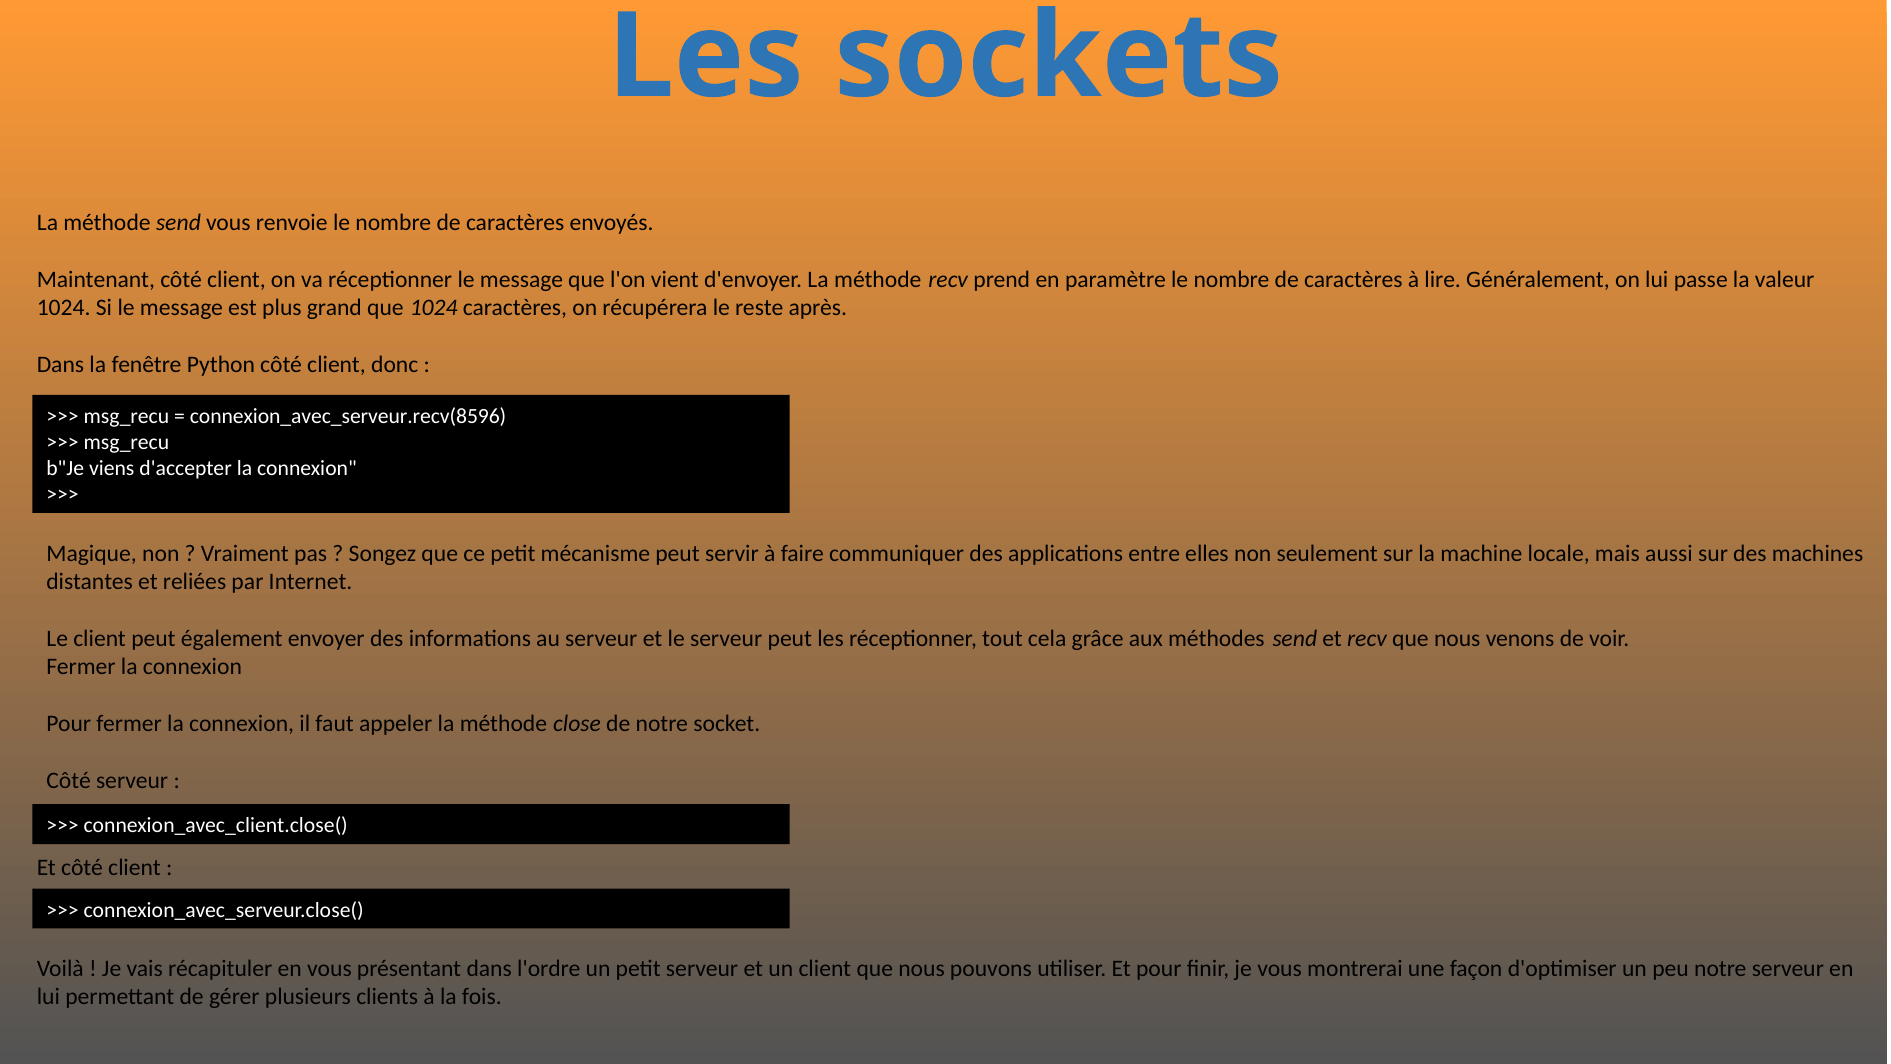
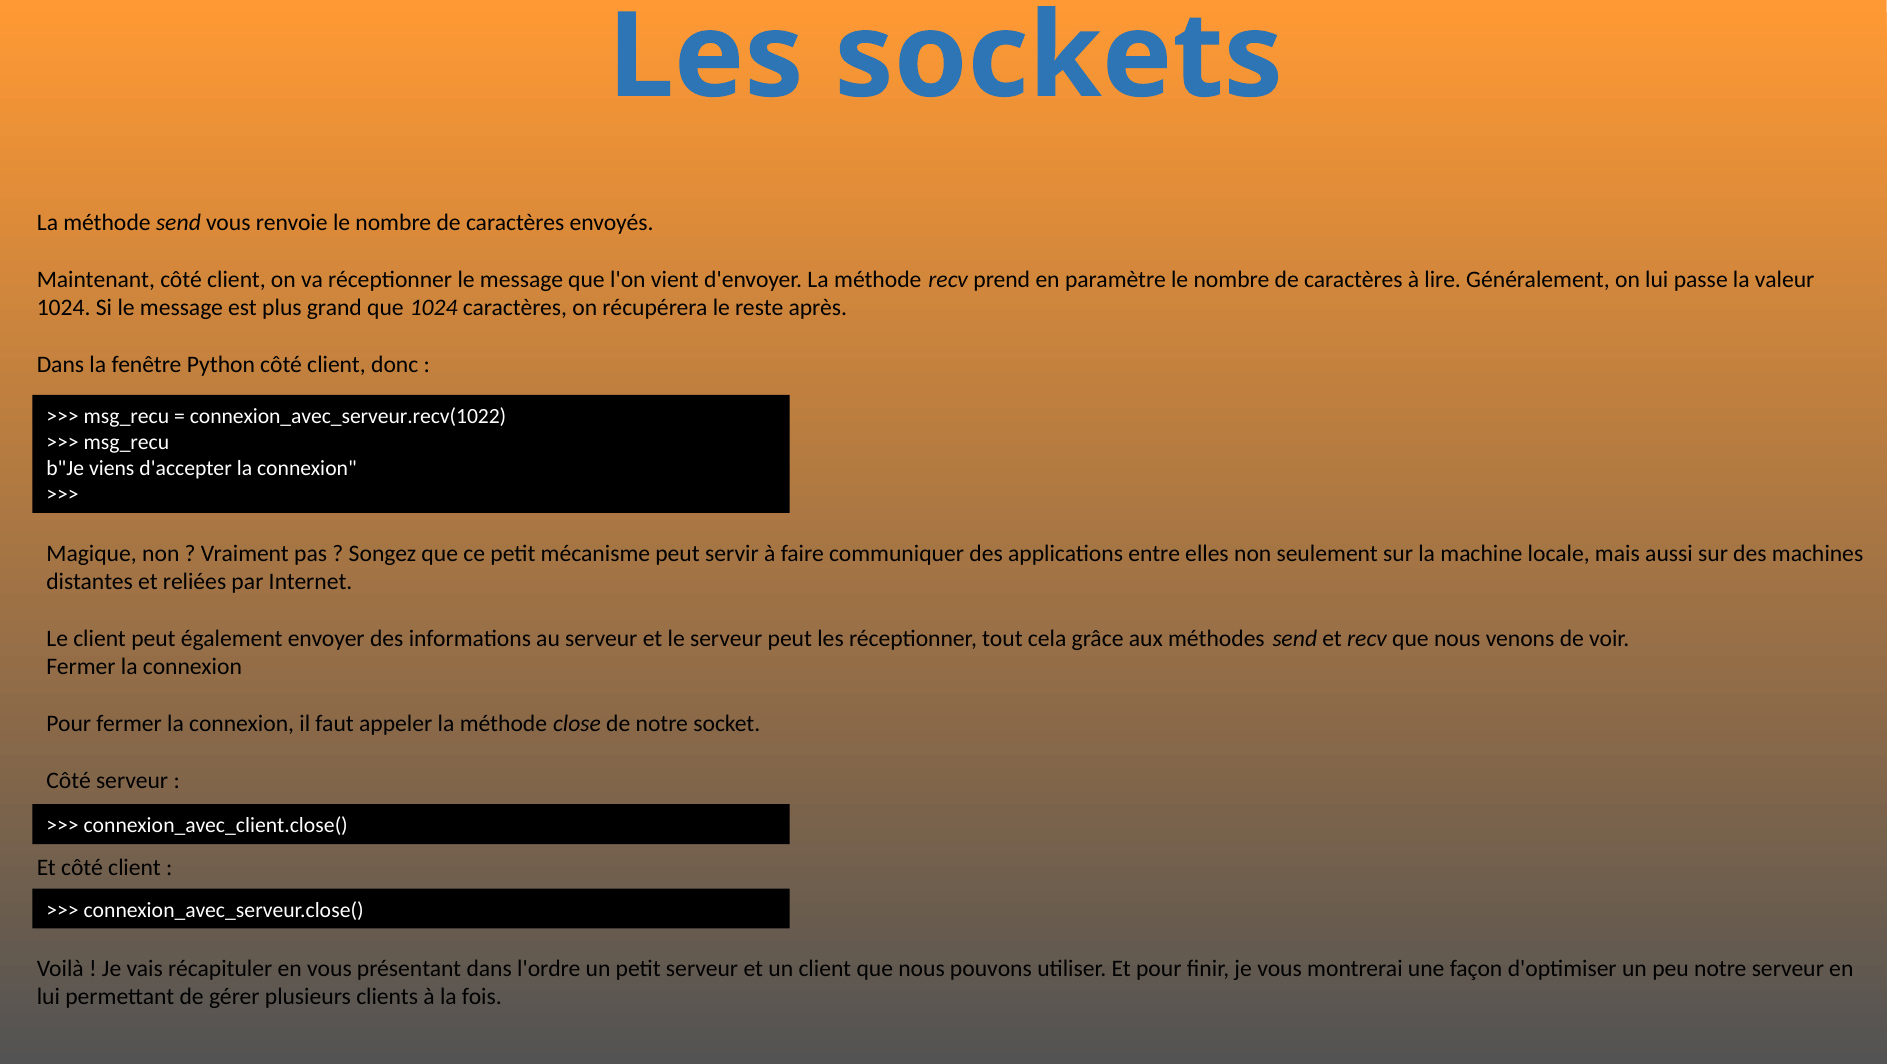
connexion_avec_serveur.recv(8596: connexion_avec_serveur.recv(8596 -> connexion_avec_serveur.recv(1022
